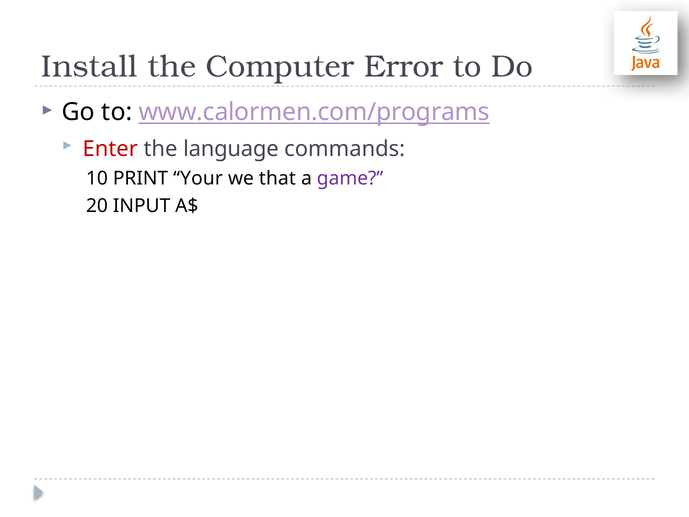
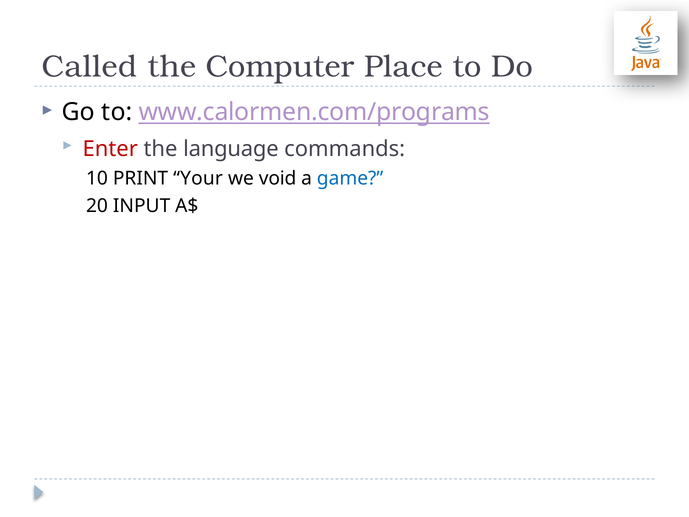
Install: Install -> Called
Error: Error -> Place
that: that -> void
game colour: purple -> blue
